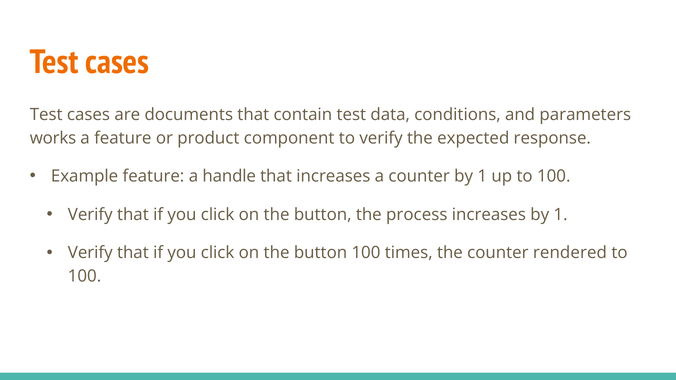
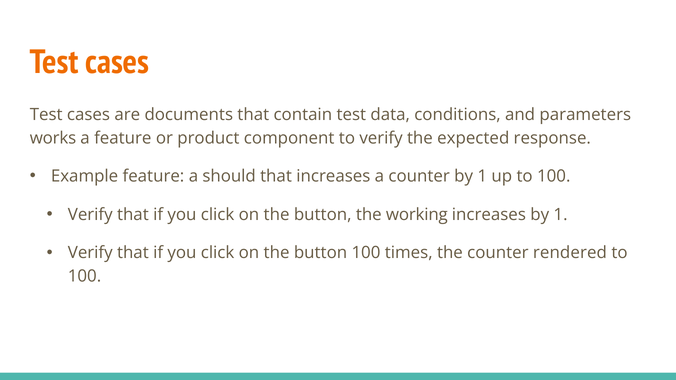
handle: handle -> should
process: process -> working
